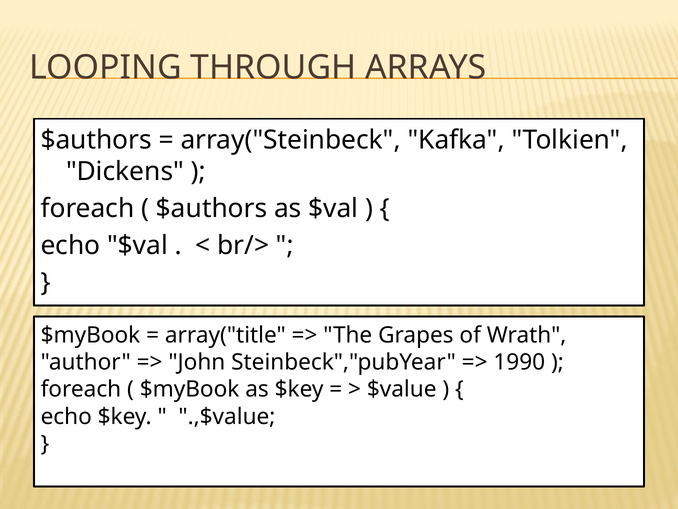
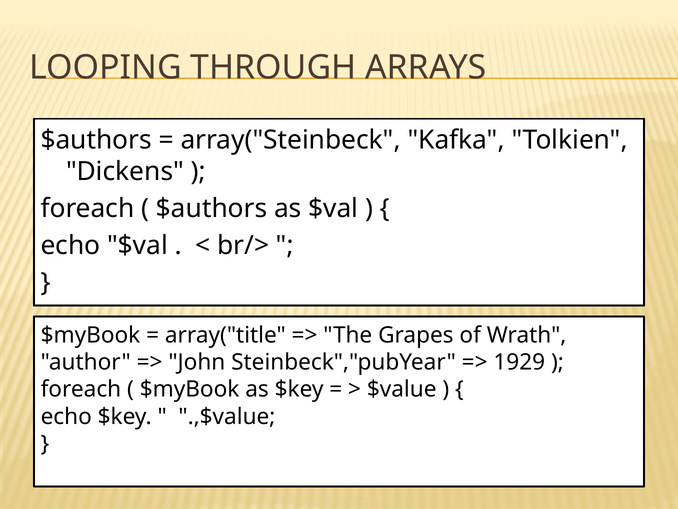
1990: 1990 -> 1929
